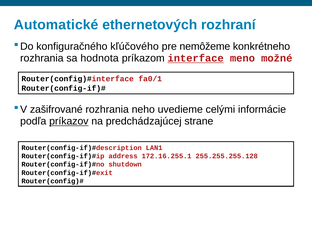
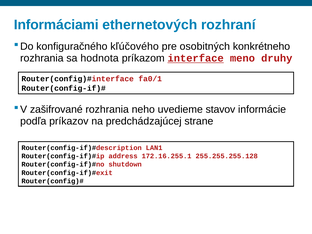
Automatické: Automatické -> Informáciami
nemôžeme: nemôžeme -> osobitných
možné: možné -> druhy
celými: celými -> stavov
príkazov underline: present -> none
